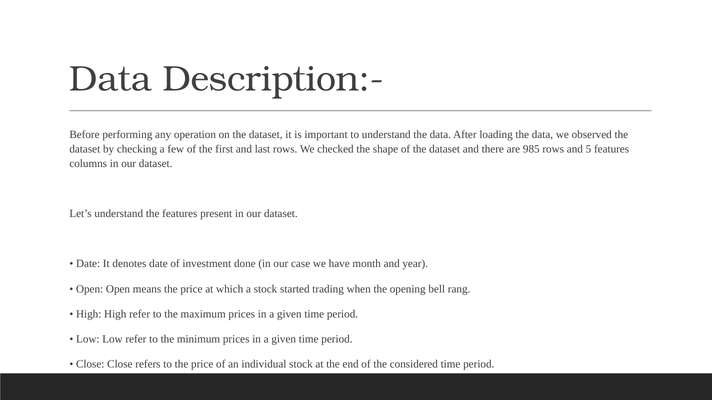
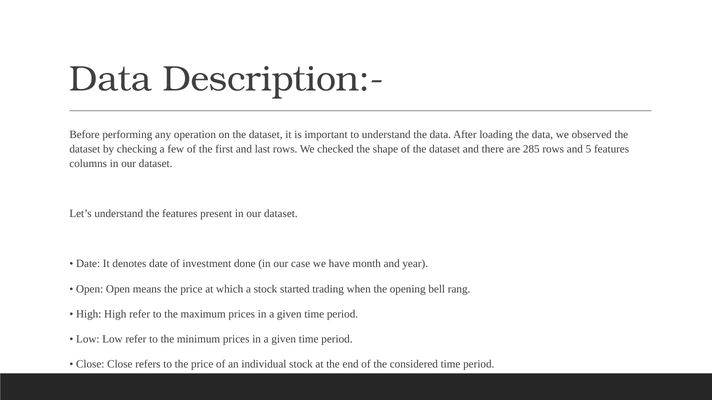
985: 985 -> 285
